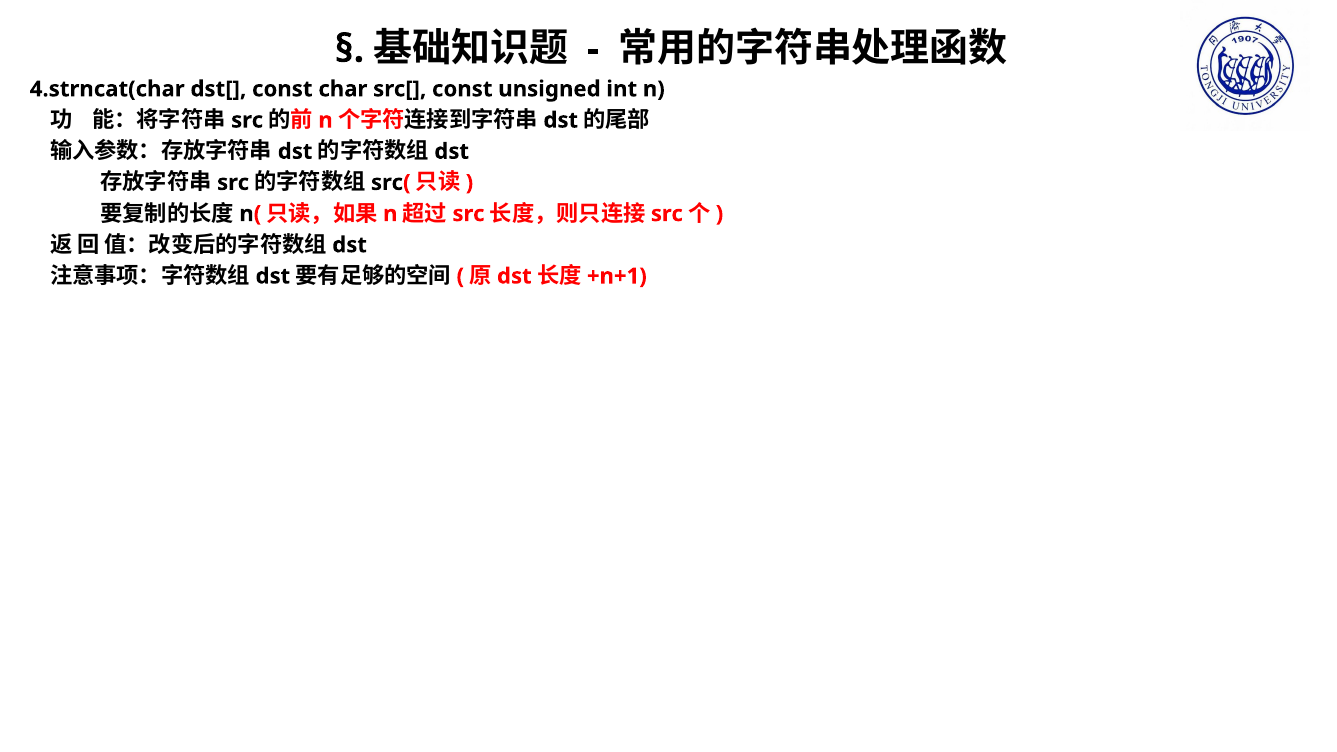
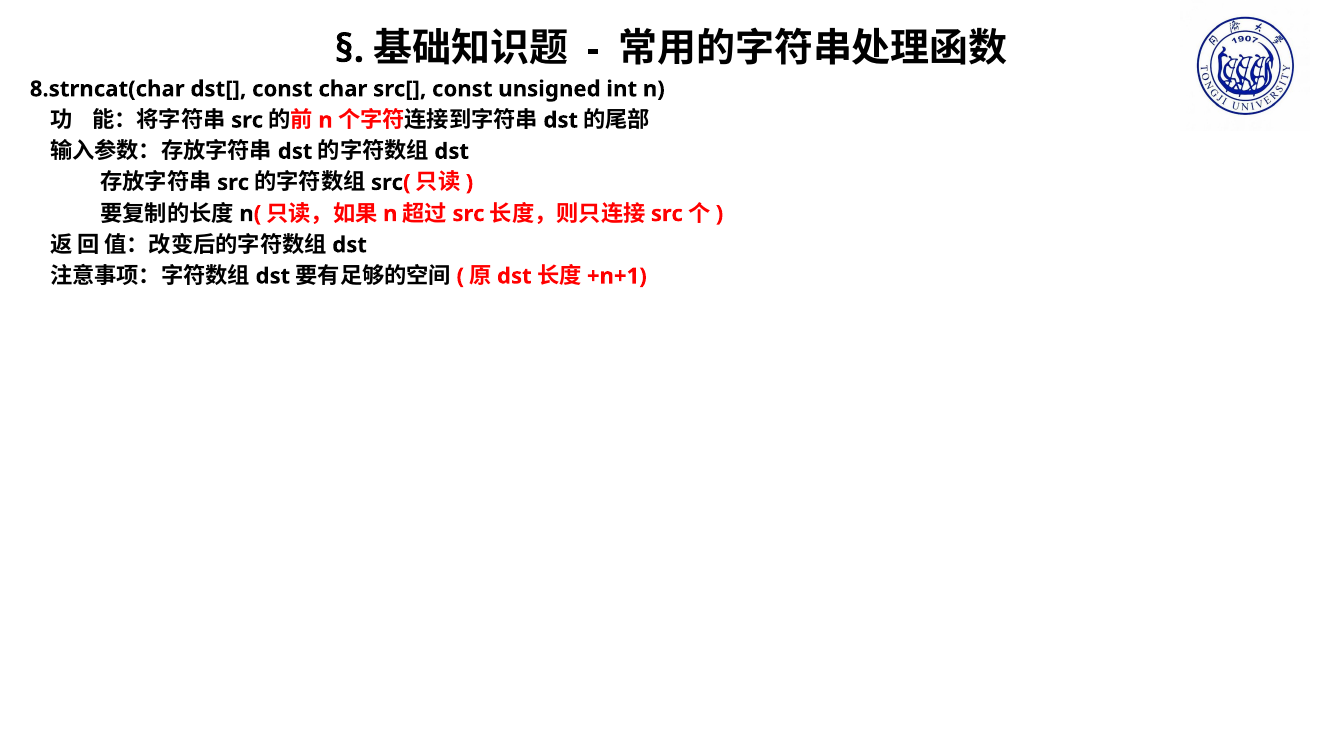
4.strncat(char: 4.strncat(char -> 8.strncat(char
